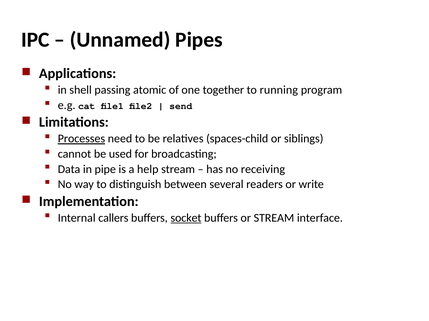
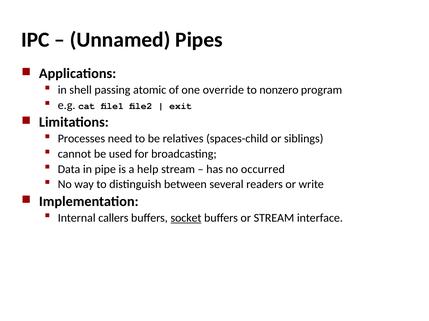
together: together -> override
running: running -> nonzero
send: send -> exit
Processes underline: present -> none
receiving: receiving -> occurred
